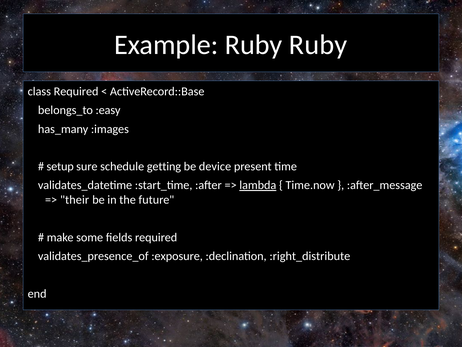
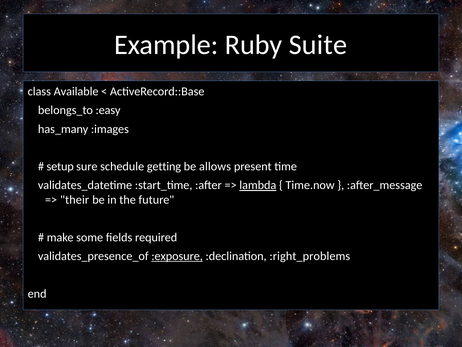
Ruby Ruby: Ruby -> Suite
class Required: Required -> Available
device: device -> allows
:exposure underline: none -> present
:right_distribute: :right_distribute -> :right_problems
